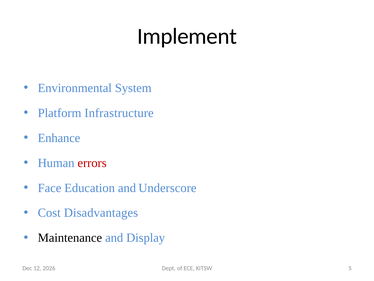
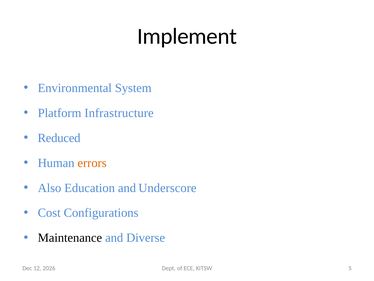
Enhance: Enhance -> Reduced
errors colour: red -> orange
Face: Face -> Also
Disadvantages: Disadvantages -> Configurations
Display: Display -> Diverse
